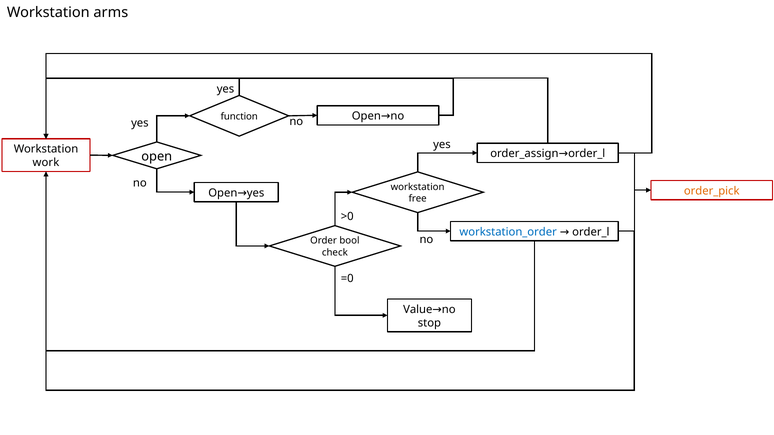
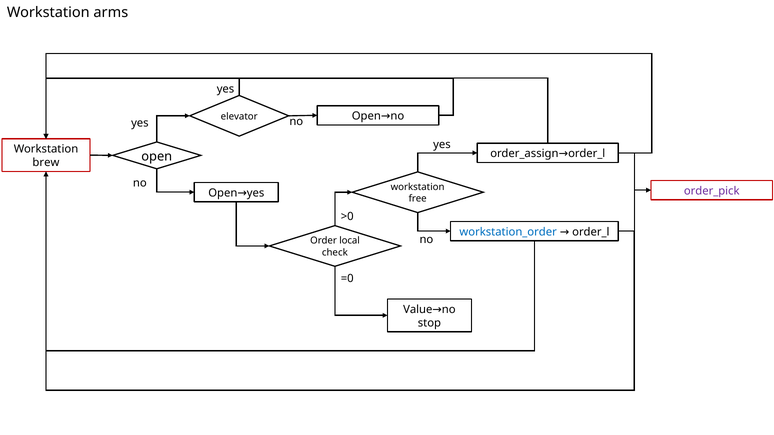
function: function -> elevator
work: work -> brew
order_pick colour: orange -> purple
bool: bool -> local
